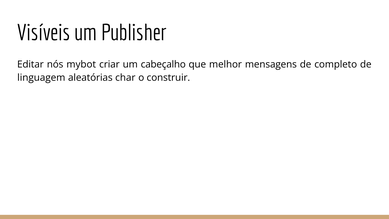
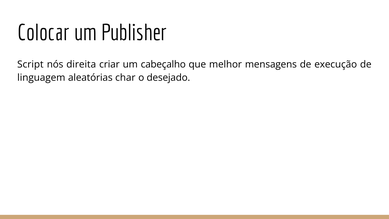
Visíveis: Visíveis -> Colocar
Editar: Editar -> Script
mybot: mybot -> direita
completo: completo -> execução
construir: construir -> desejado
